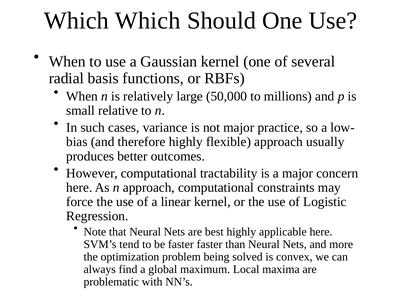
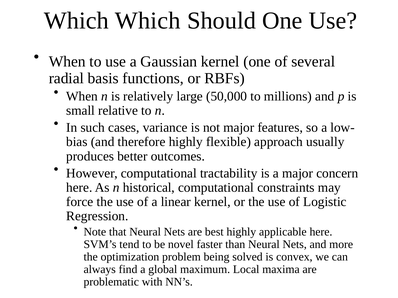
practice: practice -> features
n approach: approach -> historical
be faster: faster -> novel
